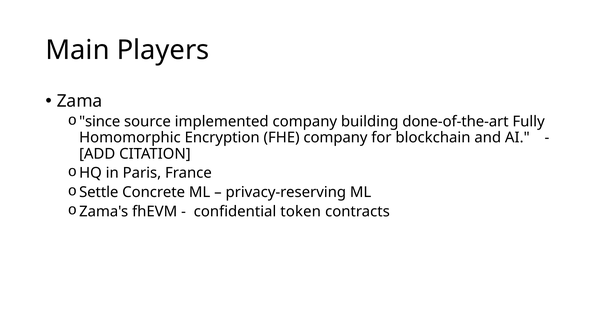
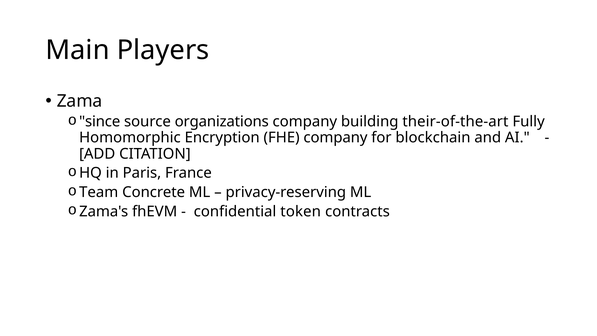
implemented: implemented -> organizations
done-of-the-art: done-of-the-art -> their-of-the-art
Settle: Settle -> Team
